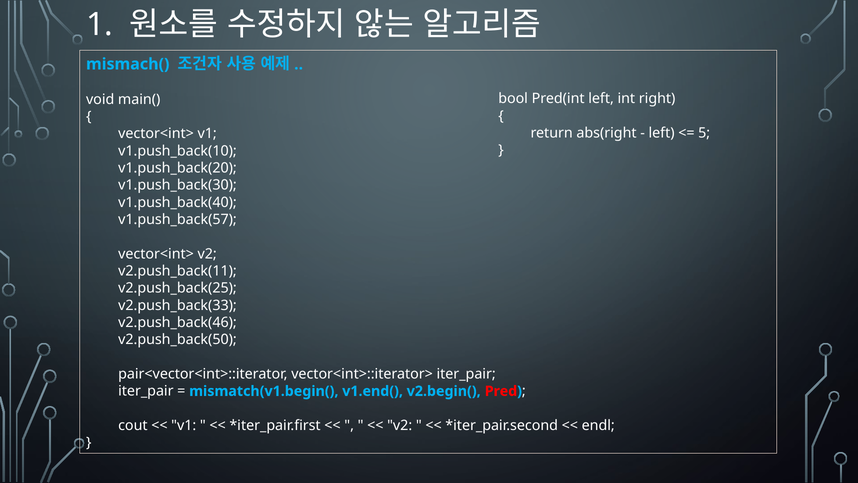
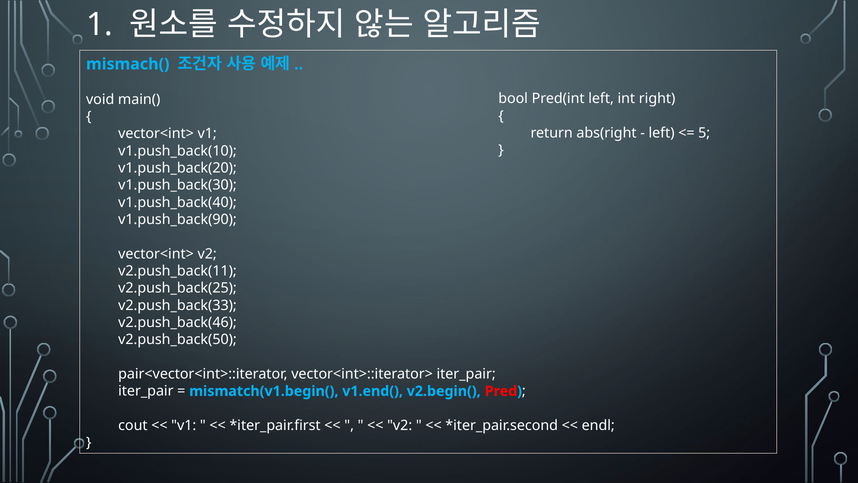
v1.push_back(57: v1.push_back(57 -> v1.push_back(90
